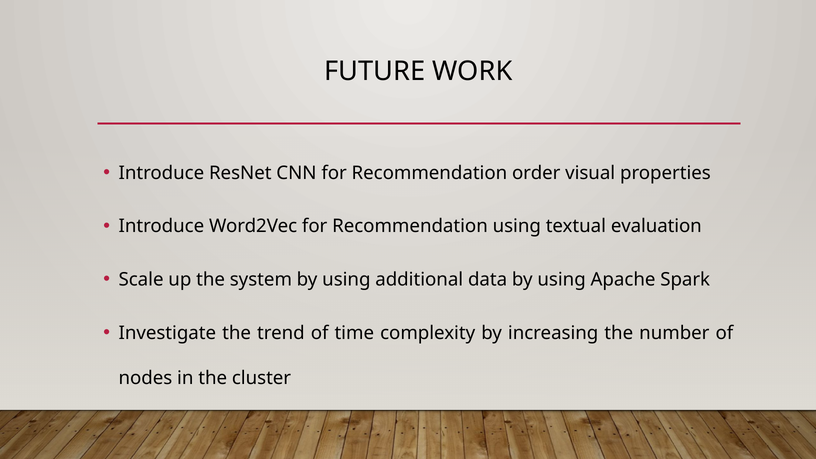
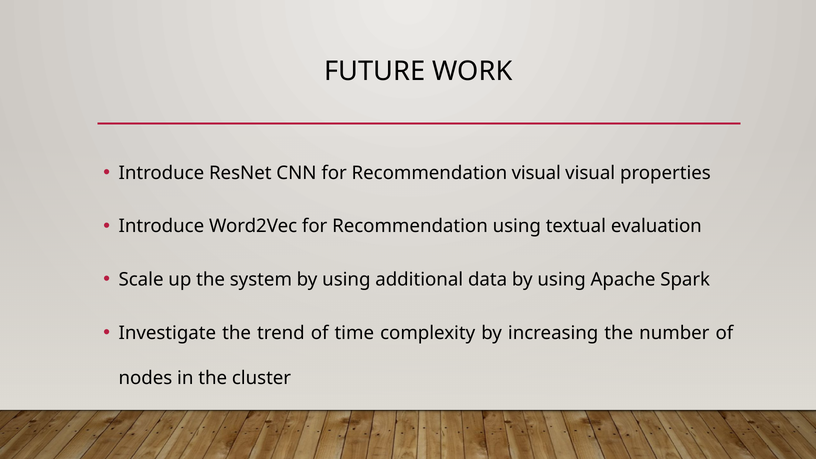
Recommendation order: order -> visual
